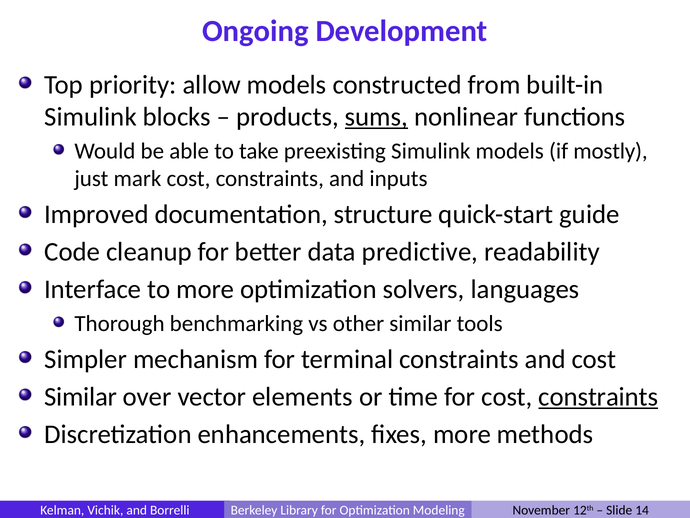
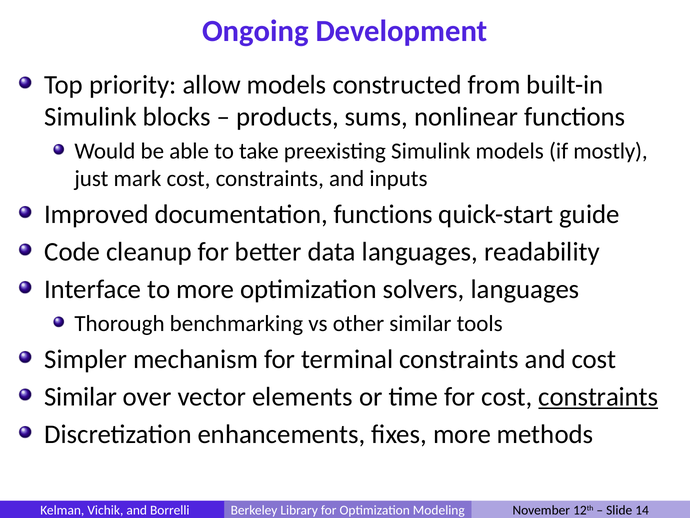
sums underline: present -> none
documentation structure: structure -> functions
data predictive: predictive -> languages
